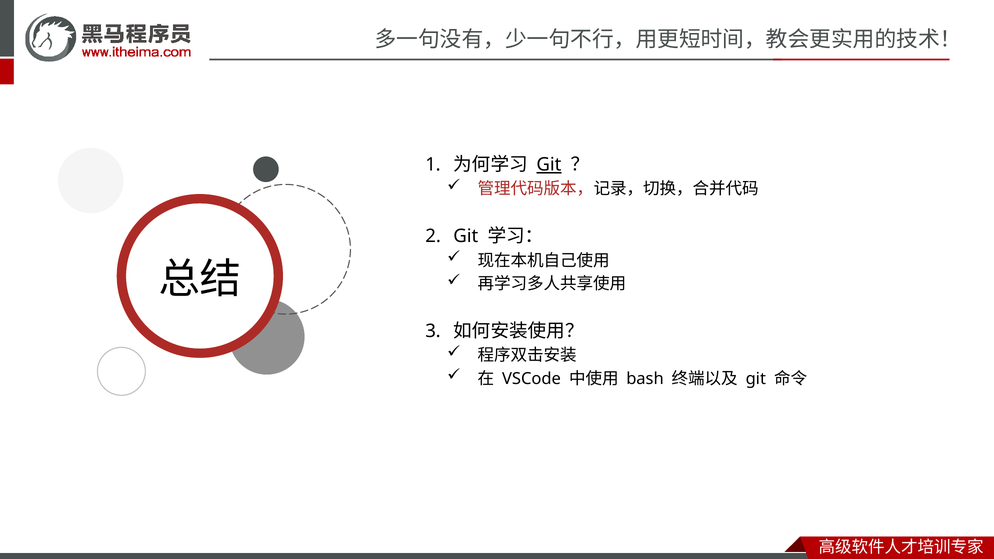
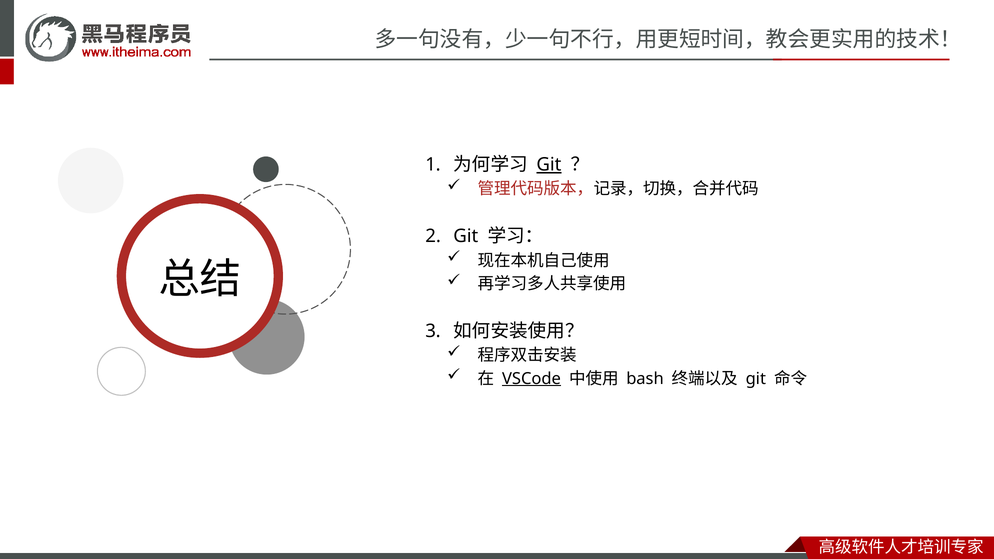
VSCode underline: none -> present
